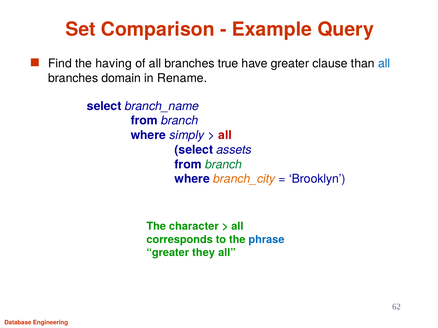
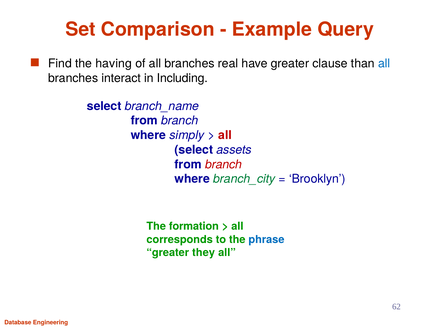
true: true -> real
domain: domain -> interact
Rename: Rename -> Including
branch at (224, 165) colour: green -> red
branch_city colour: orange -> green
character: character -> formation
